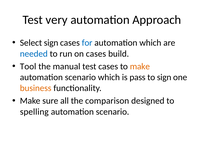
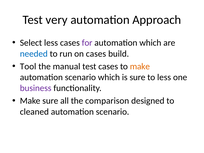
Select sign: sign -> less
for colour: blue -> purple
is pass: pass -> sure
to sign: sign -> less
business colour: orange -> purple
spelling: spelling -> cleaned
